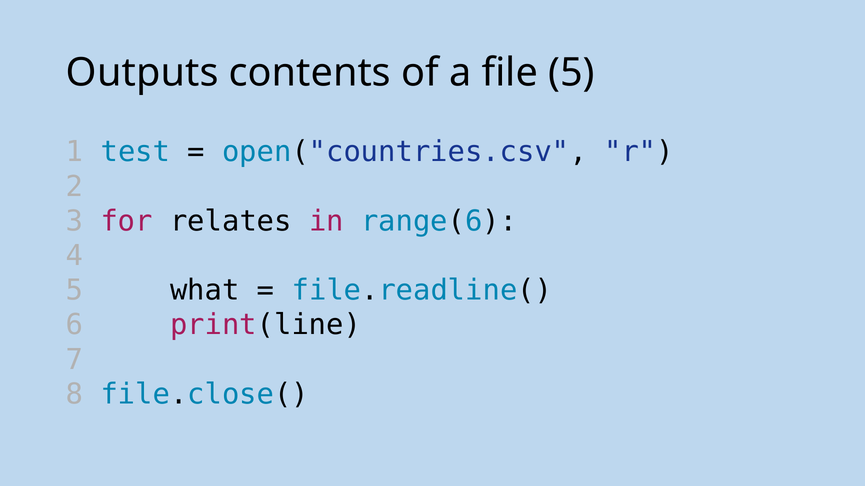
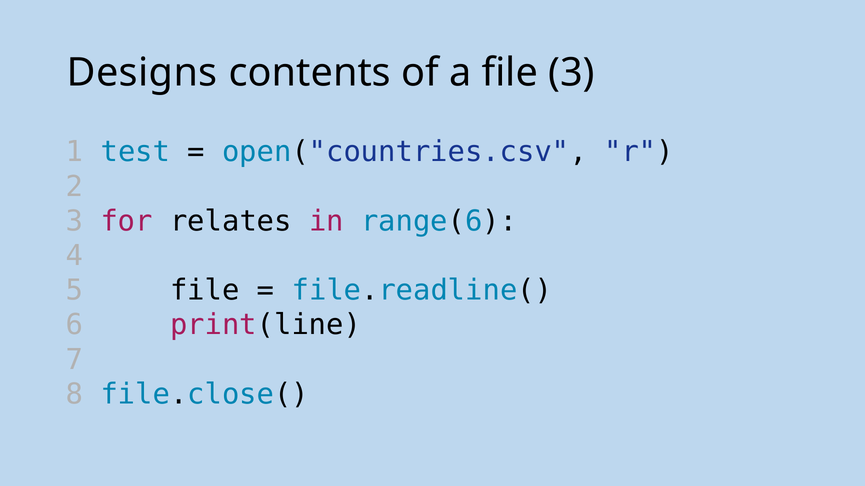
Outputs: Outputs -> Designs
file 5: 5 -> 3
5 what: what -> file
